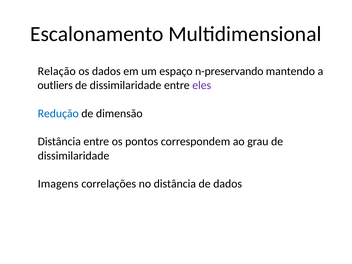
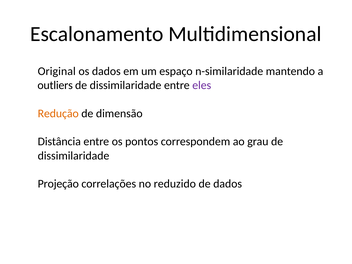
Relação: Relação -> Original
n-preservando: n-preservando -> n-similaridade
Redução colour: blue -> orange
Imagens: Imagens -> Projeção
no distância: distância -> reduzido
